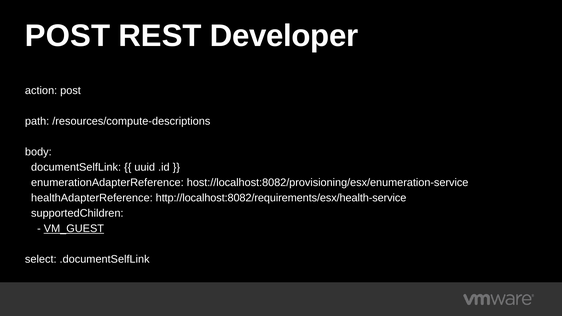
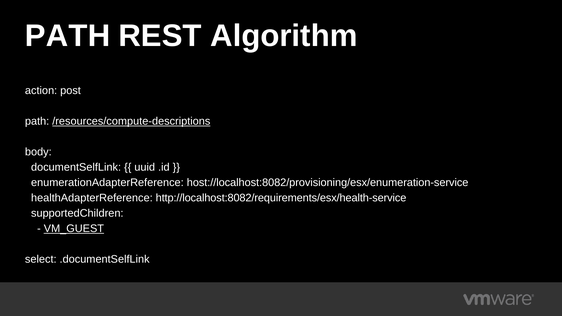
POST at (68, 36): POST -> PATH
Developer: Developer -> Algorithm
/resources/compute-descriptions underline: none -> present
